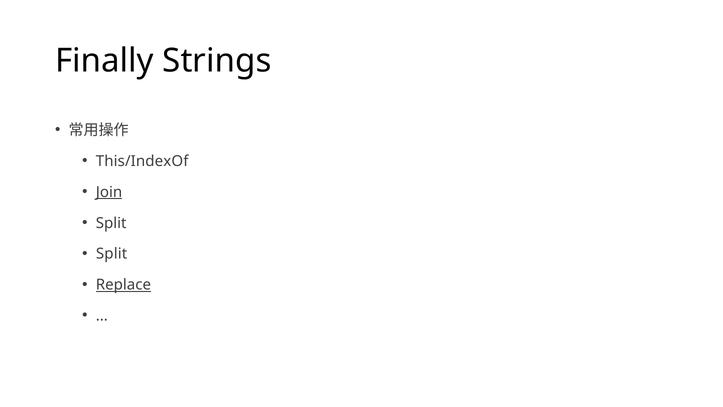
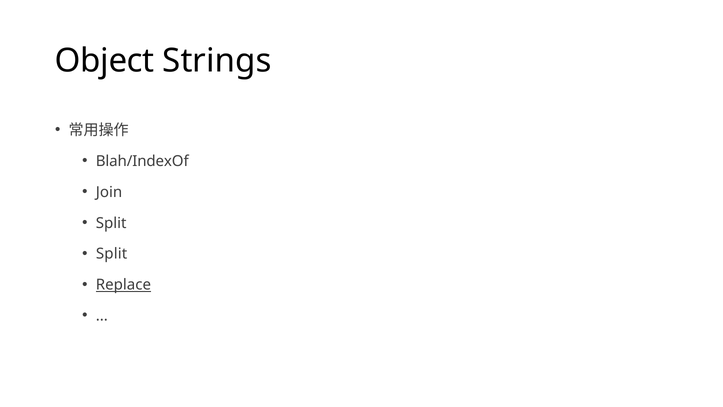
Finally: Finally -> Object
This/IndexOf: This/IndexOf -> Blah/IndexOf
Join underline: present -> none
